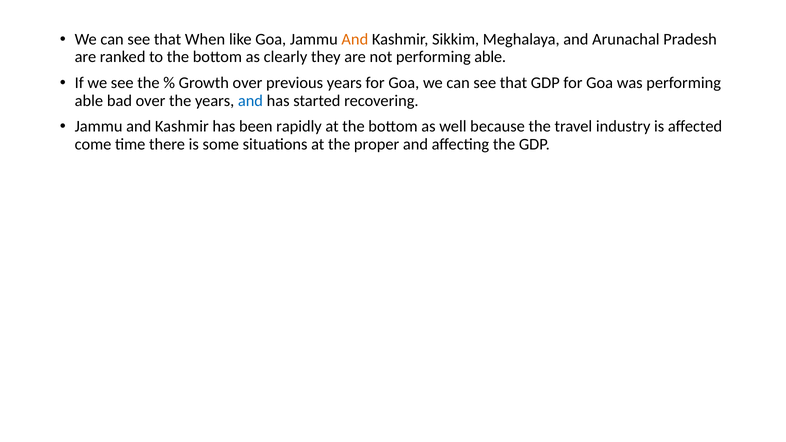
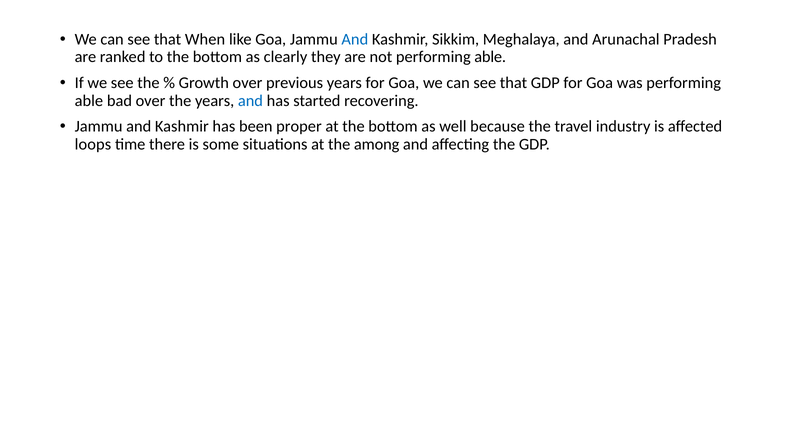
And at (355, 39) colour: orange -> blue
rapidly: rapidly -> proper
come: come -> loops
proper: proper -> among
